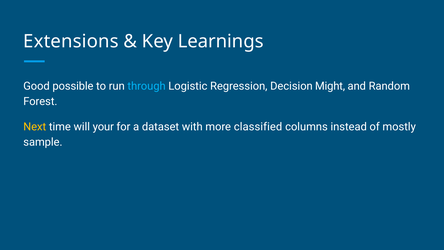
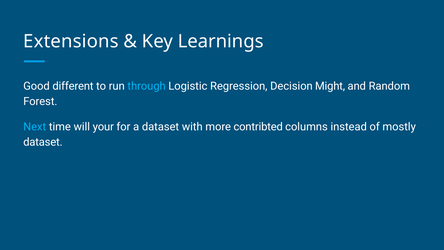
possible: possible -> different
Next colour: yellow -> light blue
classified: classified -> contribted
sample at (43, 142): sample -> dataset
